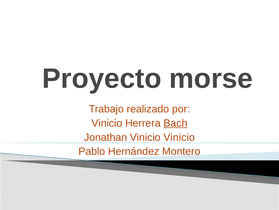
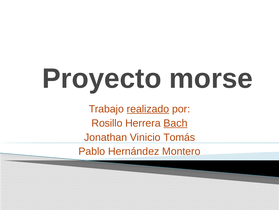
realizado underline: none -> present
Vinicio at (107, 123): Vinicio -> Rosillo
Vinicio Vinicio: Vinicio -> Tomás
